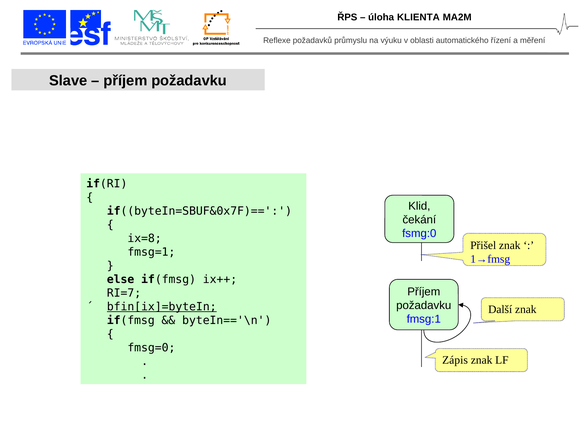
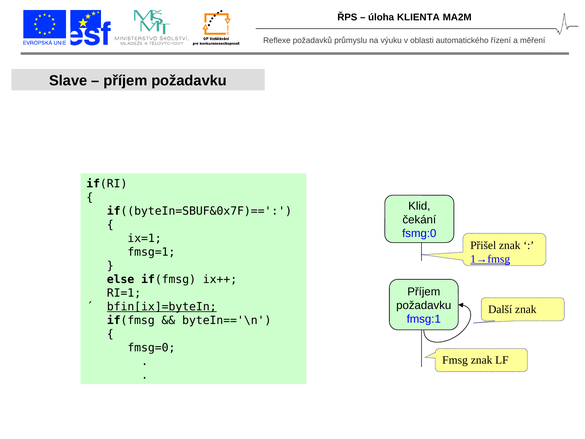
ix=8: ix=8 -> ix=1
1→fmsg underline: none -> present
RI=7: RI=7 -> RI=1
Zápis: Zápis -> Fmsg
